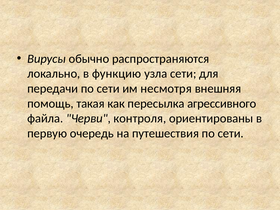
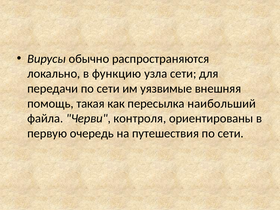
несмотря: несмотря -> уязвимые
агрессивного: агрессивного -> наибольший
